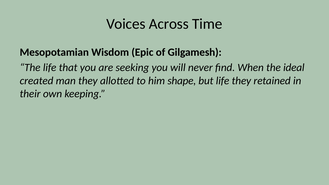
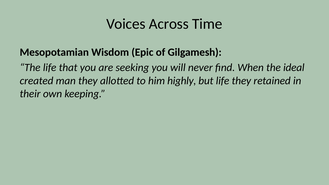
shape: shape -> highly
